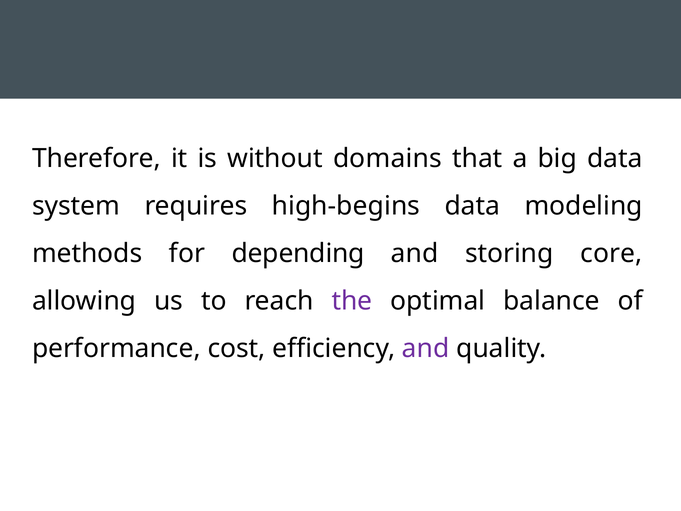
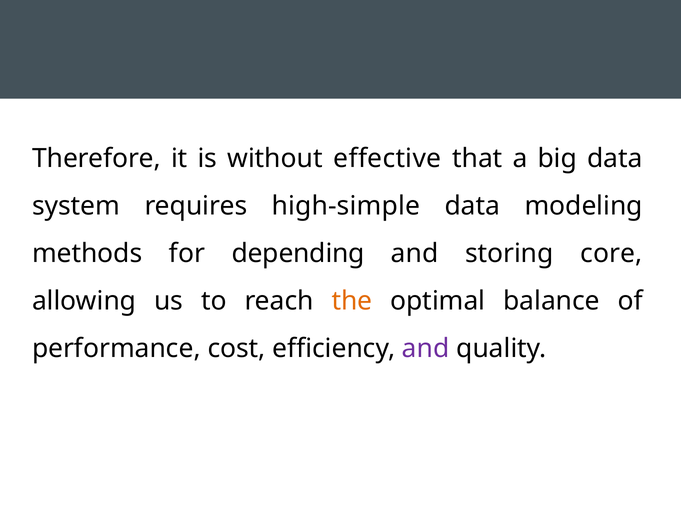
domains: domains -> effective
high-begins: high-begins -> high-simple
the colour: purple -> orange
